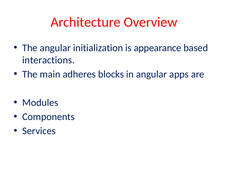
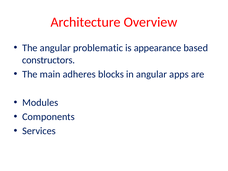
initialization: initialization -> problematic
interactions: interactions -> constructors
